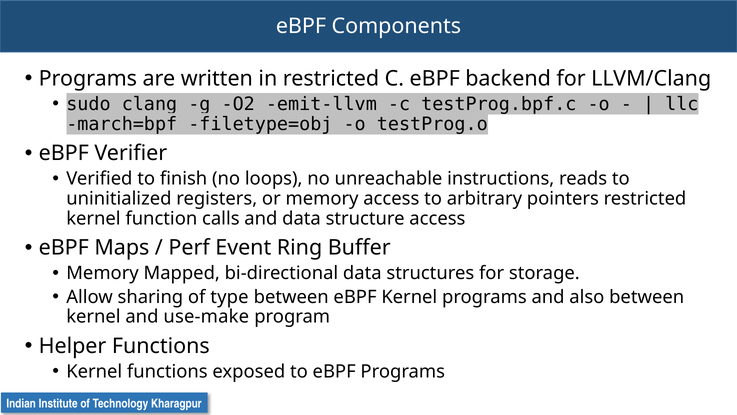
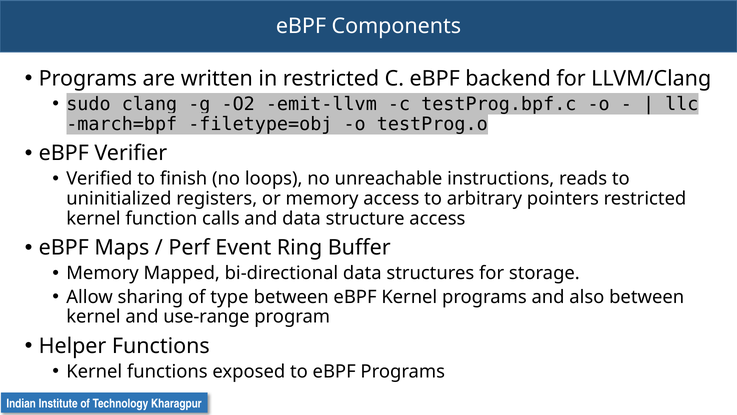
use-make: use-make -> use-range
